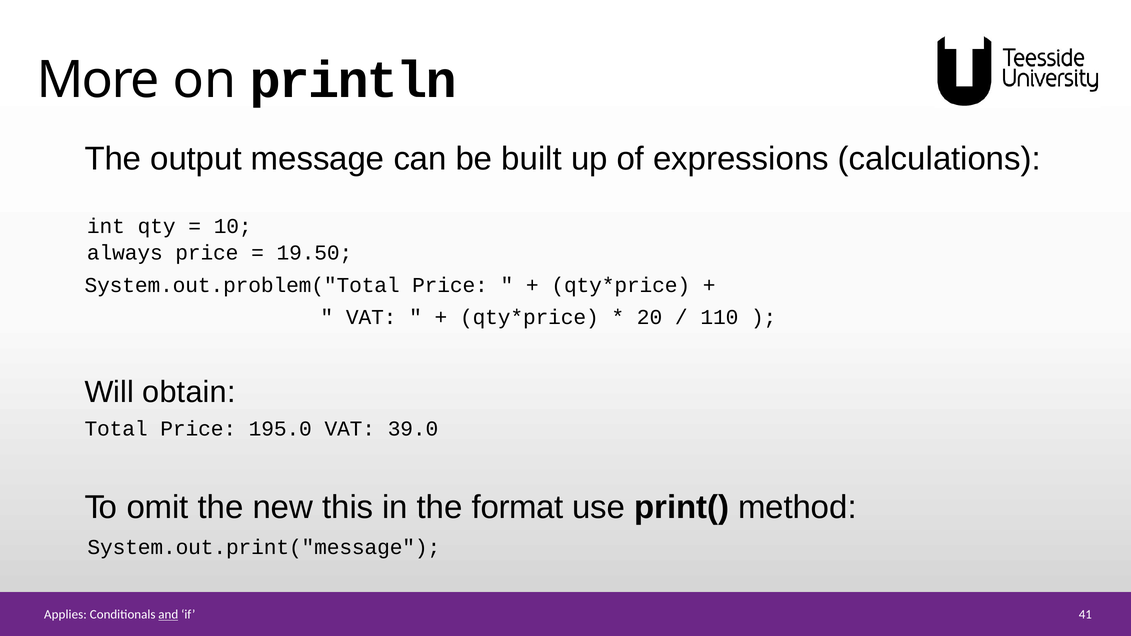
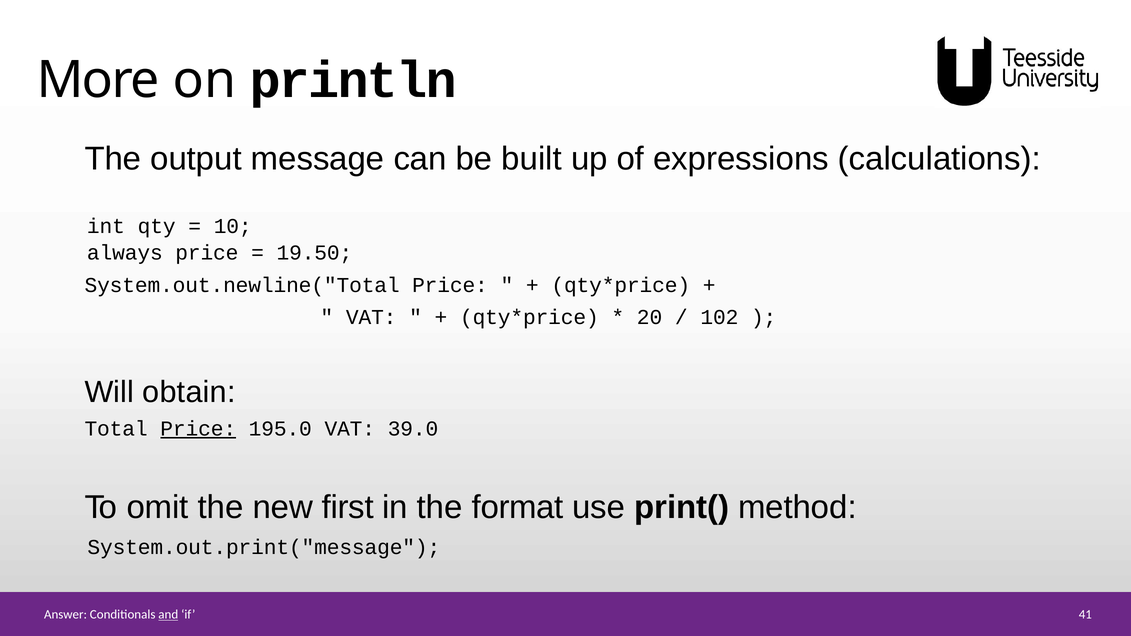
System.out.problem("Total: System.out.problem("Total -> System.out.newline("Total
110: 110 -> 102
Price at (198, 429) underline: none -> present
this: this -> first
Applies: Applies -> Answer
